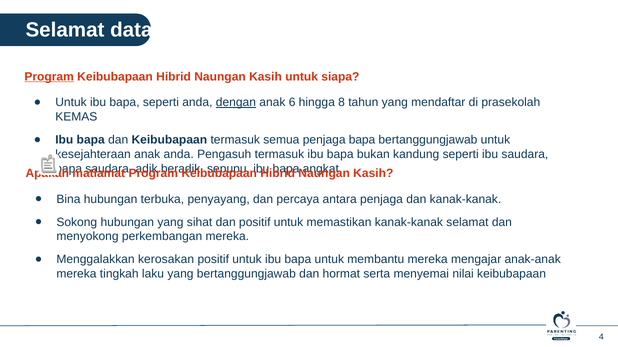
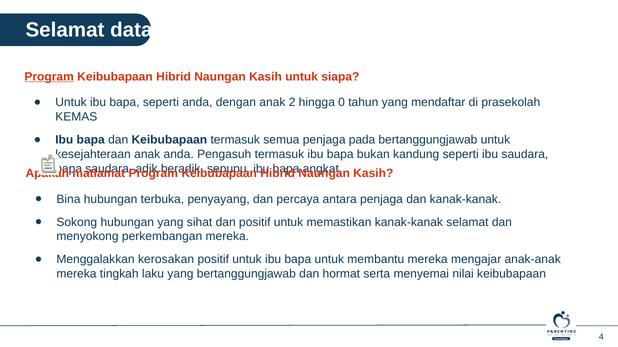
dengan underline: present -> none
6: 6 -> 2
8: 8 -> 0
penjaga bapa: bapa -> pada
